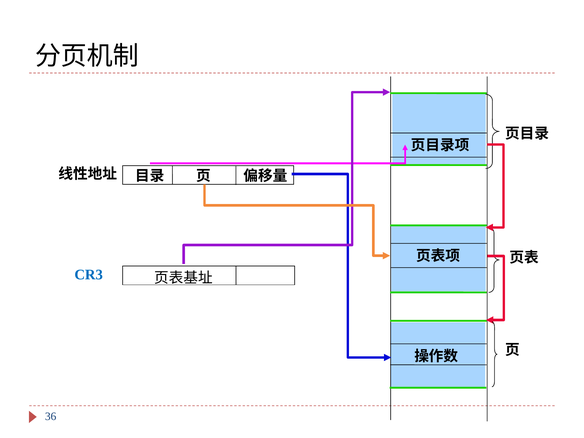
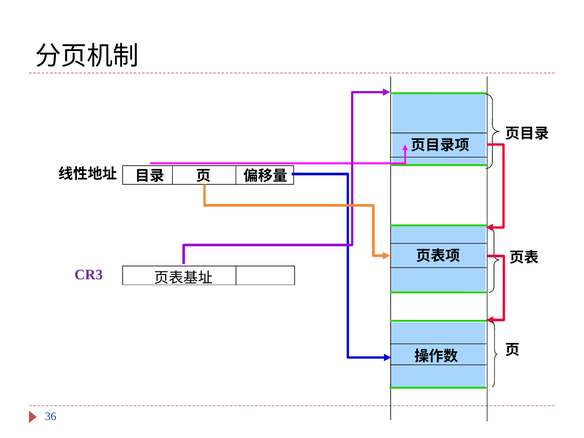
CR3 colour: blue -> purple
